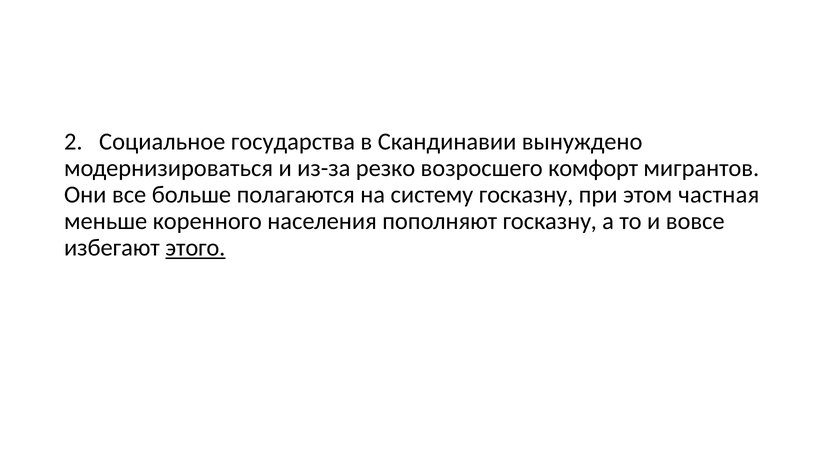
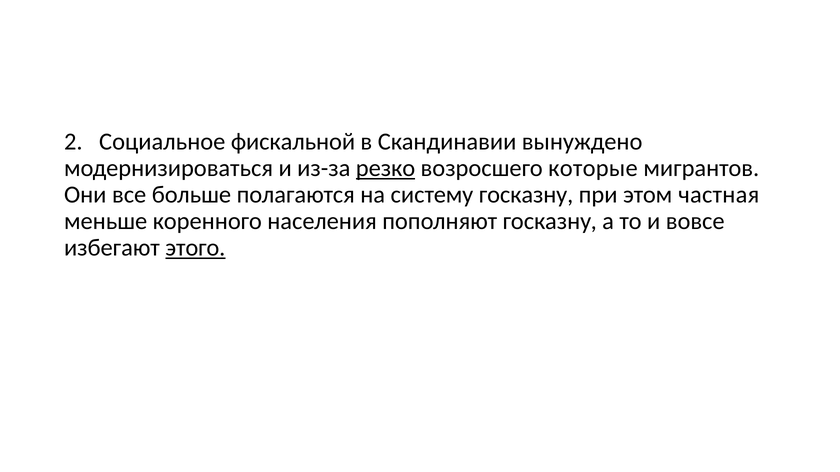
государства: государства -> фискальной
резко underline: none -> present
комфорт: комфорт -> которые
